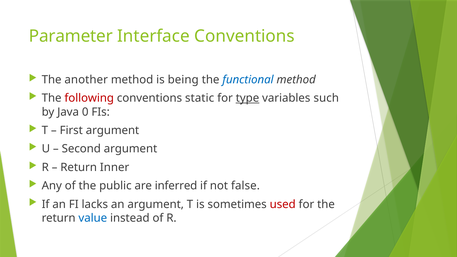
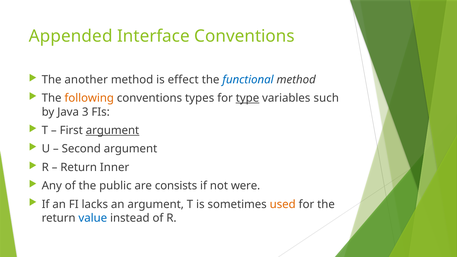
Parameter: Parameter -> Appended
being: being -> effect
following colour: red -> orange
static: static -> types
0: 0 -> 3
argument at (113, 130) underline: none -> present
inferred: inferred -> consists
false: false -> were
used colour: red -> orange
